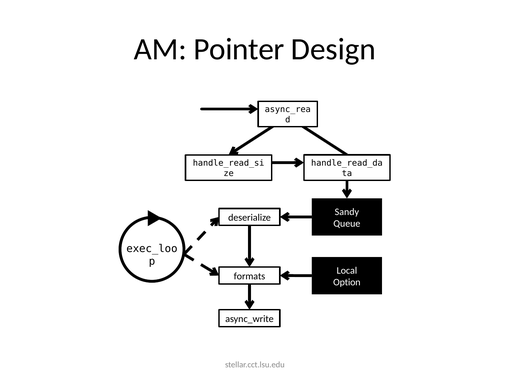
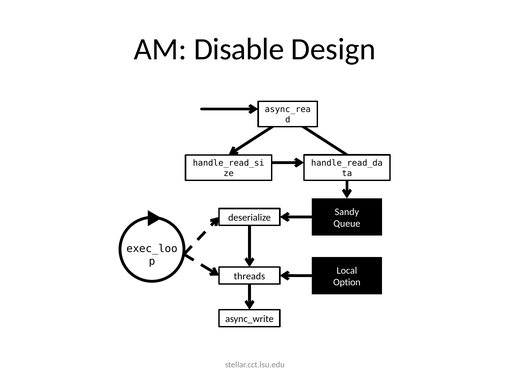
Pointer: Pointer -> Disable
formats: formats -> threads
